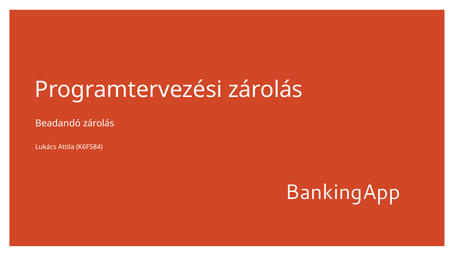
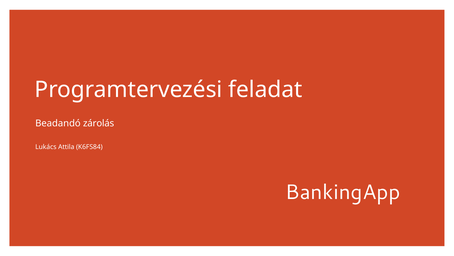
Programtervezési zárolás: zárolás -> feladat
